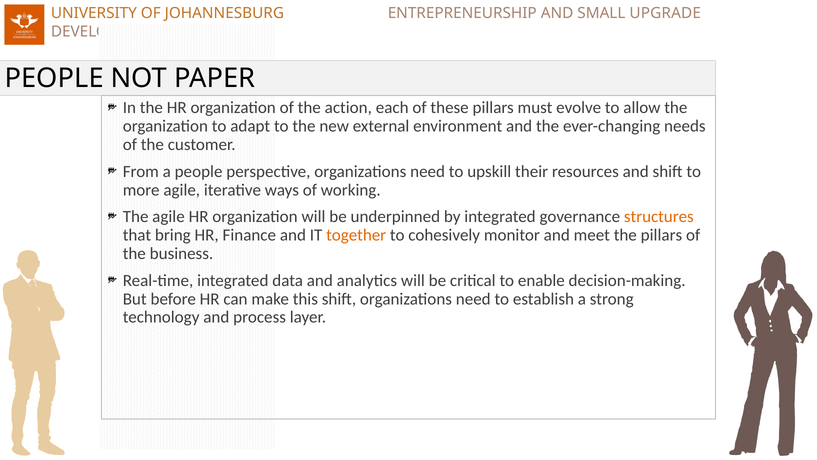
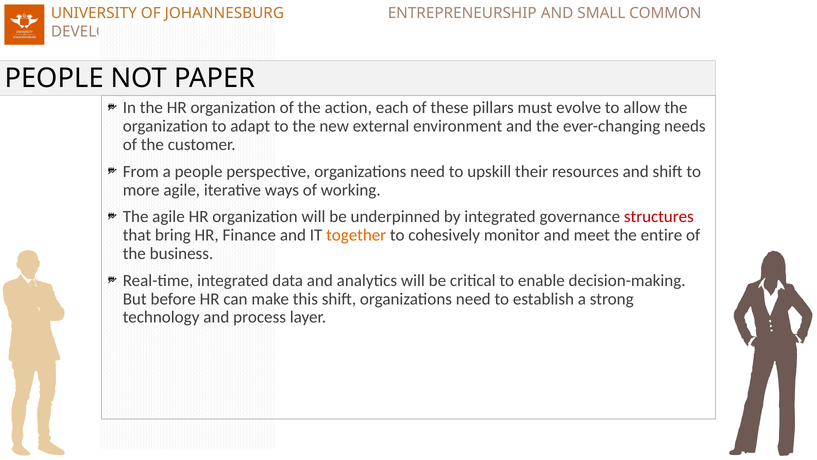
UPGRADE: UPGRADE -> COMMON
structures colour: orange -> red
the pillars: pillars -> entire
